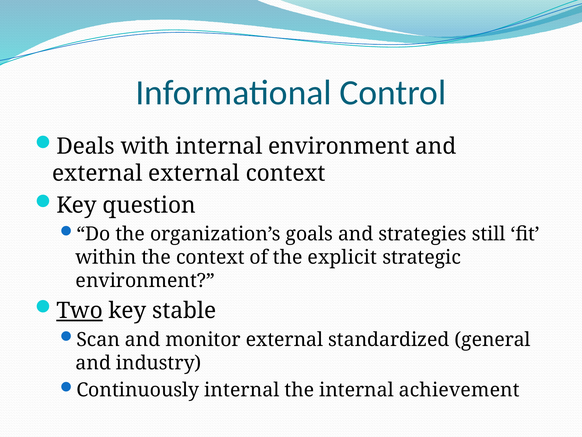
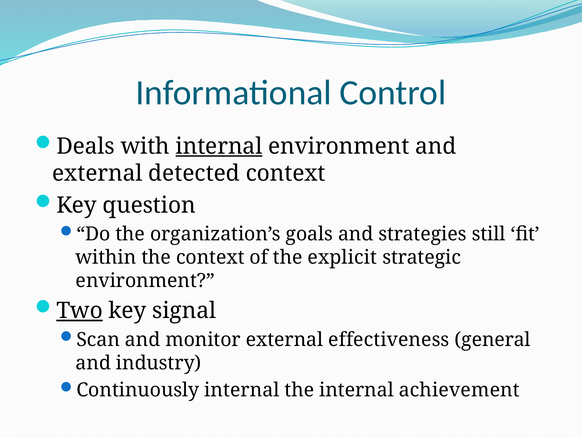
internal at (219, 146) underline: none -> present
external external: external -> detected
stable: stable -> signal
standardized: standardized -> effectiveness
